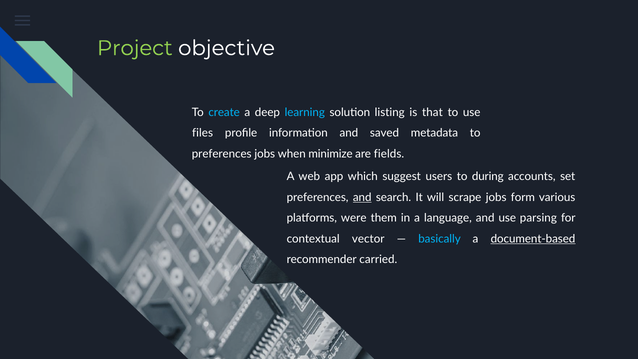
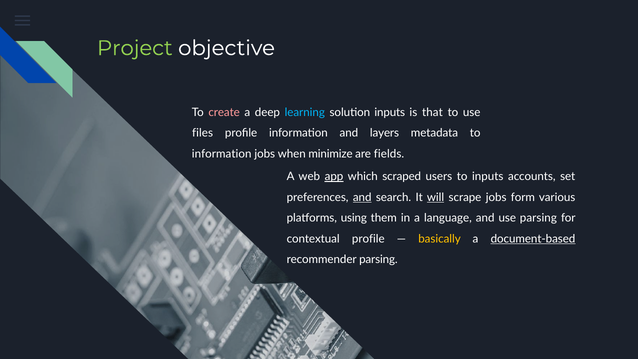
create colour: light blue -> pink
solution listing: listing -> inputs
saved: saved -> layers
preferences at (222, 154): preferences -> information
app underline: none -> present
suggest: suggest -> scraped
to during: during -> inputs
will underline: none -> present
were: were -> using
contextual vector: vector -> profile
basically colour: light blue -> yellow
recommender carried: carried -> parsing
